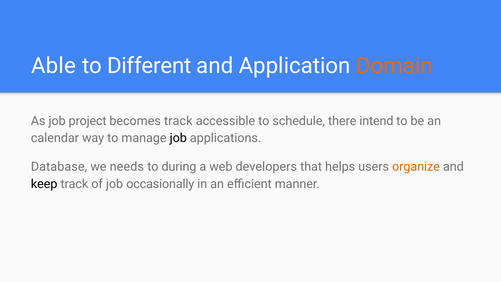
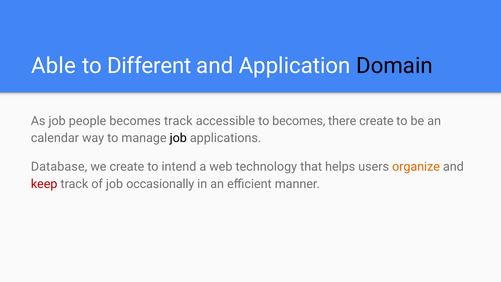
Domain colour: orange -> black
project: project -> people
to schedule: schedule -> becomes
there intend: intend -> create
we needs: needs -> create
during: during -> intend
developers: developers -> technology
keep colour: black -> red
